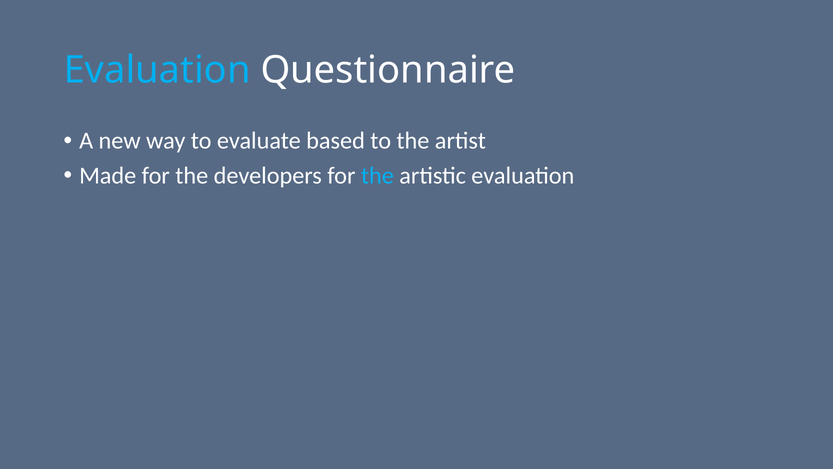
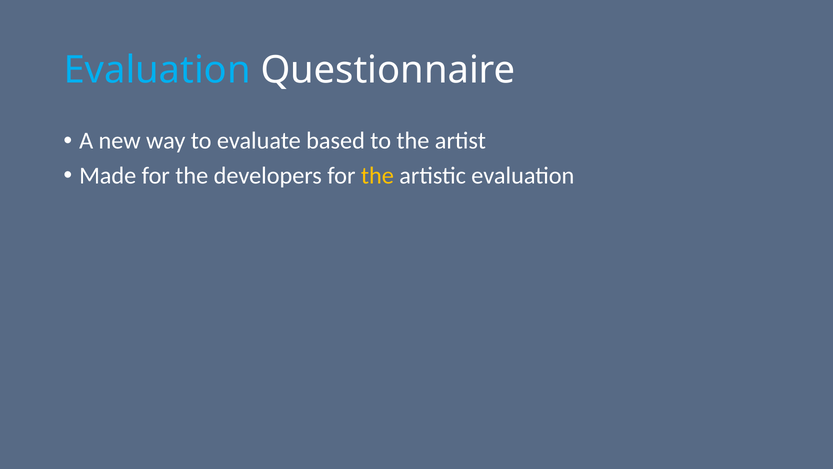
the at (377, 176) colour: light blue -> yellow
